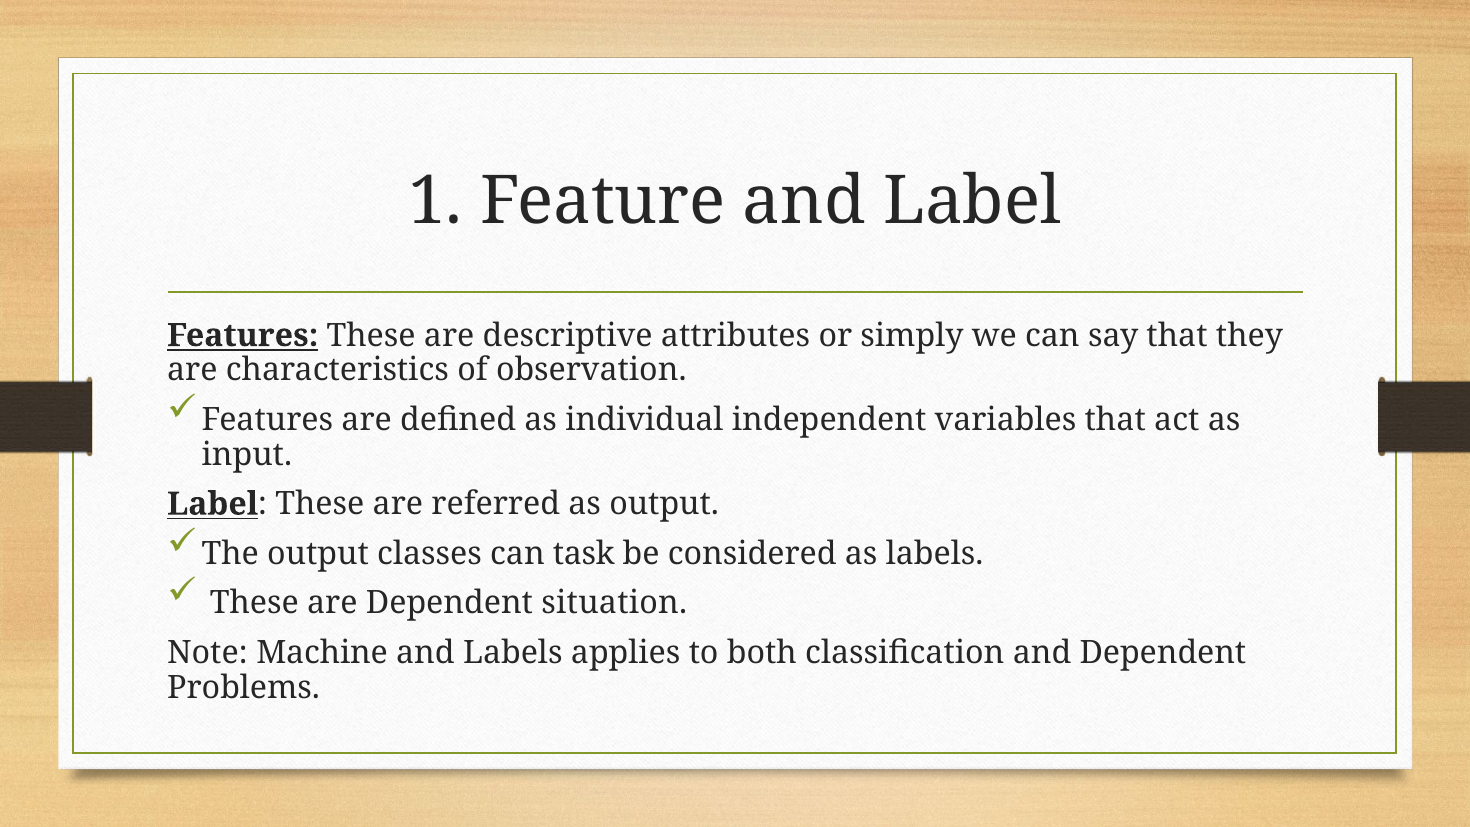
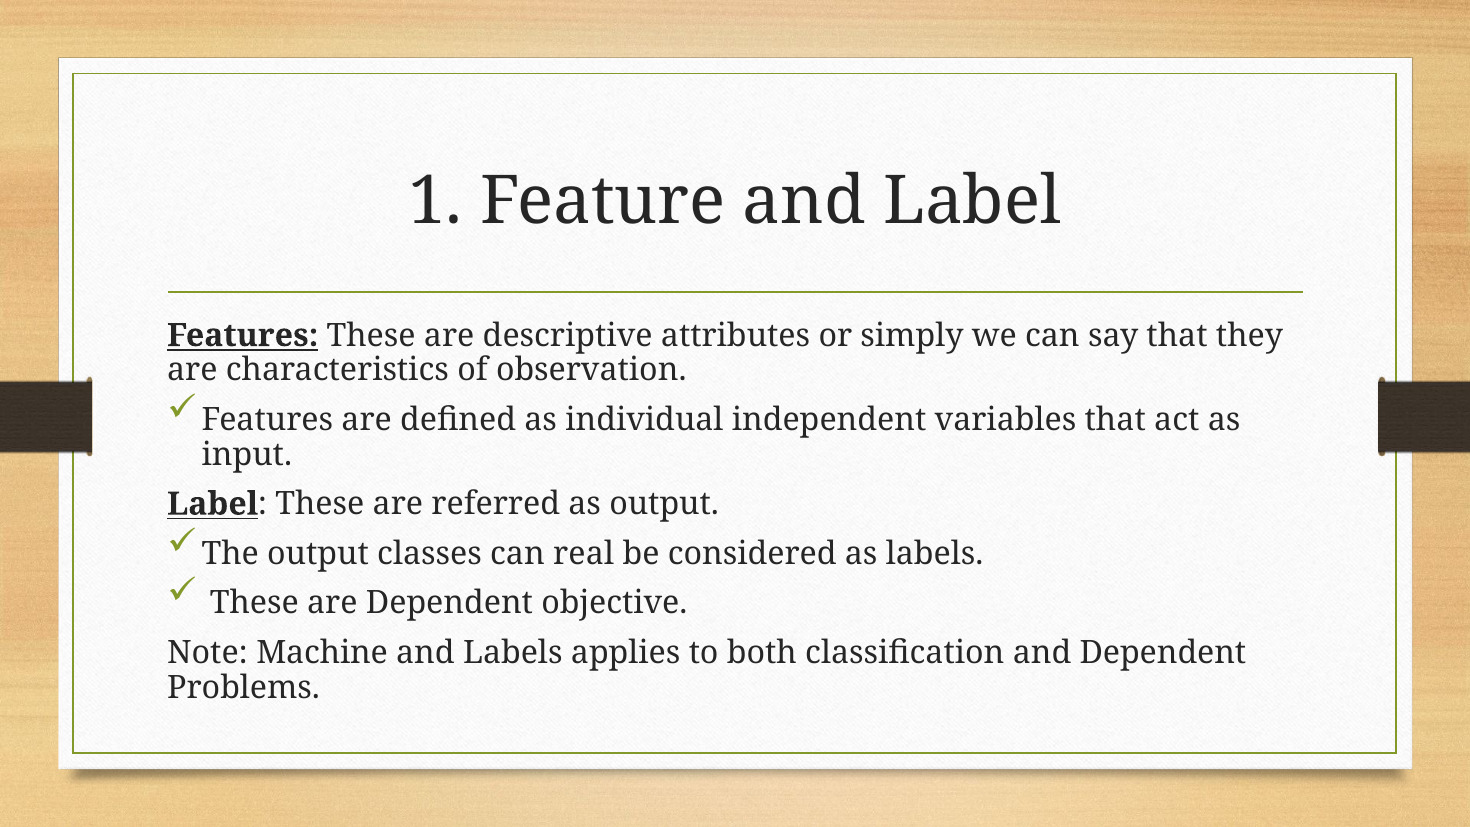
task: task -> real
situation: situation -> objective
